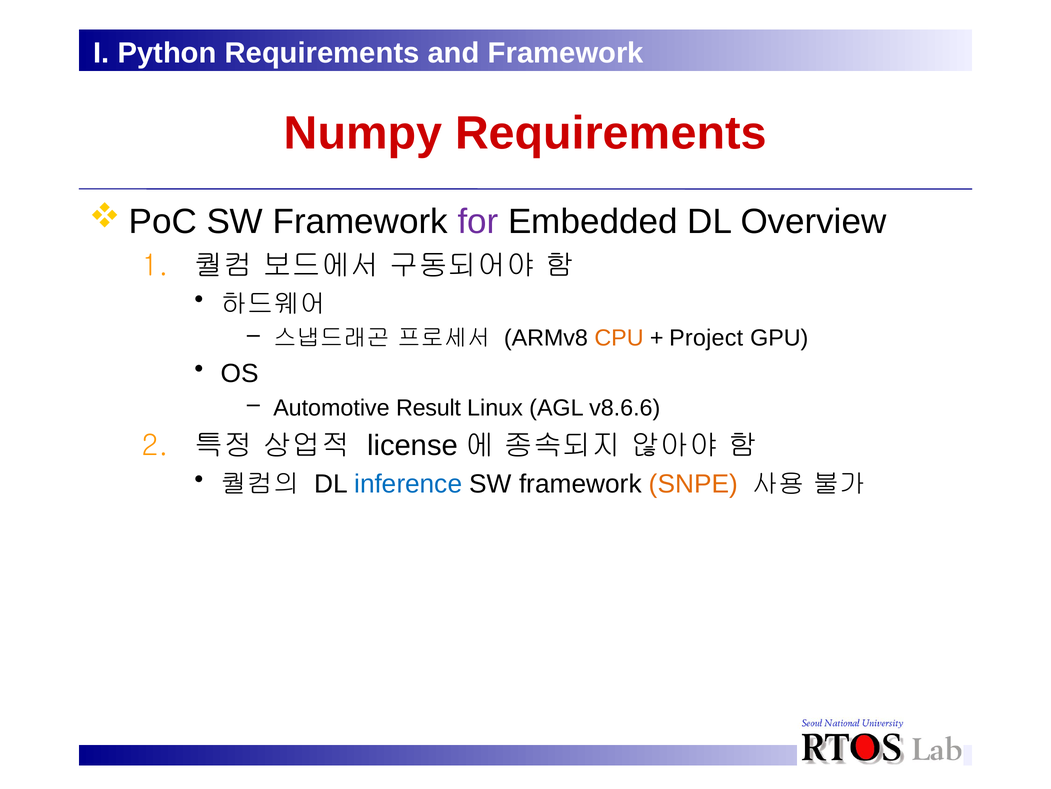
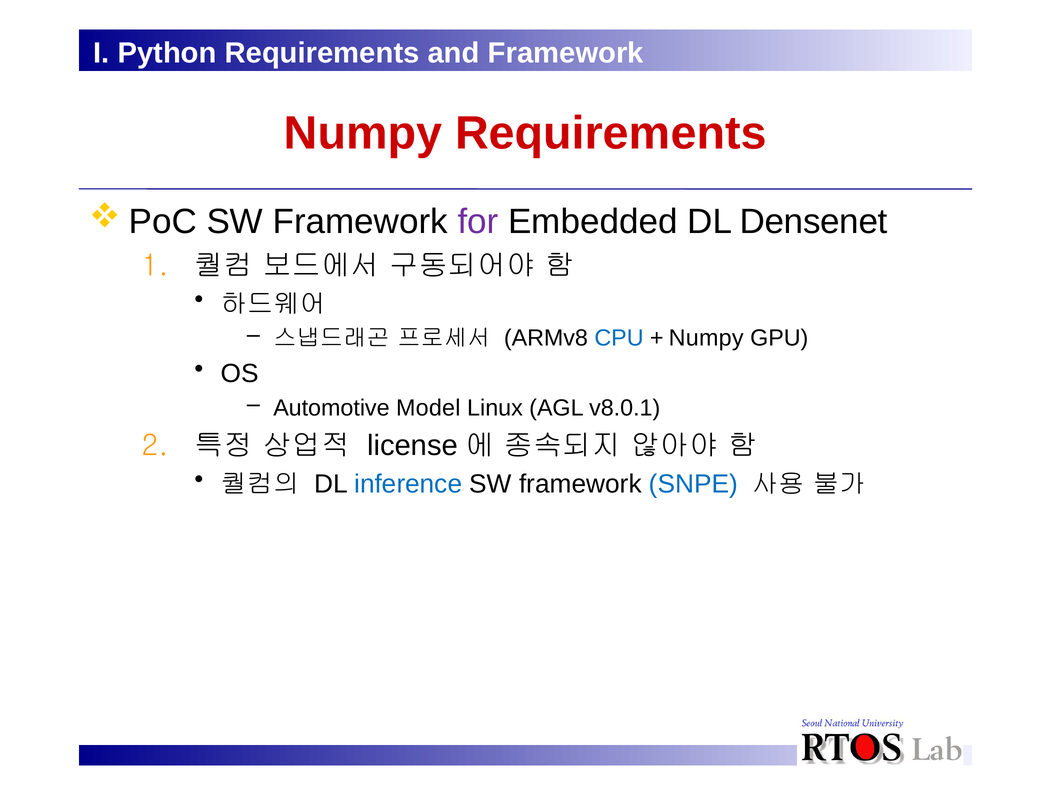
Overview: Overview -> Densenet
CPU colour: orange -> blue
Project at (706, 338): Project -> Numpy
Result: Result -> Model
v8.6.6: v8.6.6 -> v8.0.1
SNPE colour: orange -> blue
